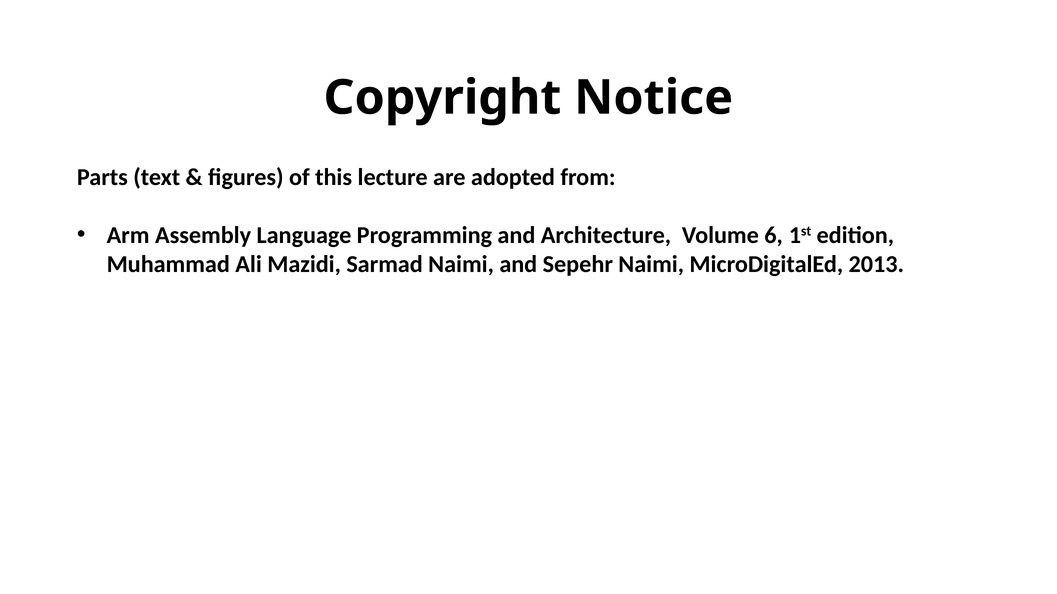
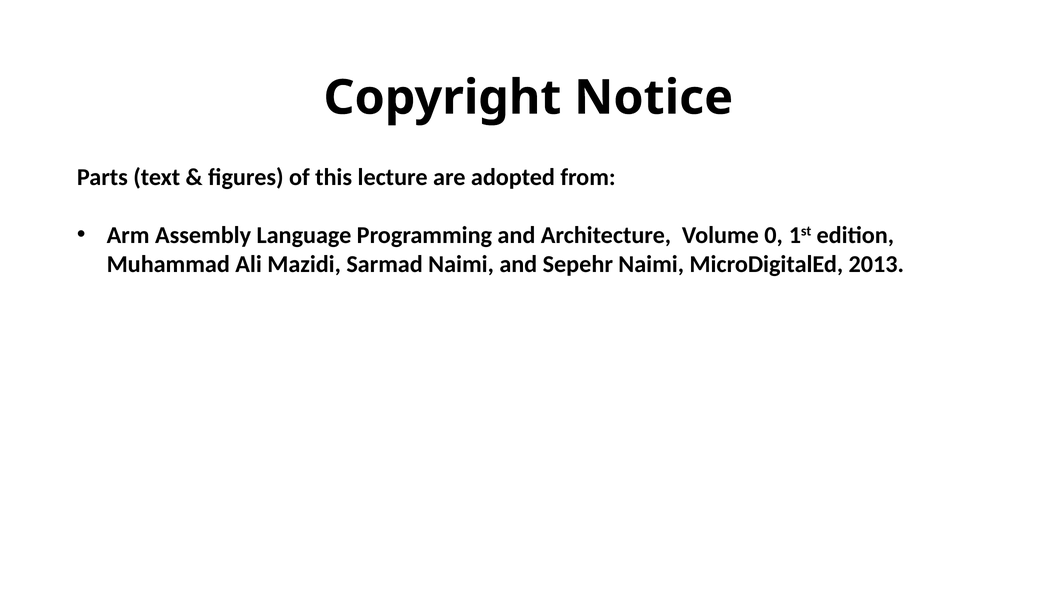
6: 6 -> 0
